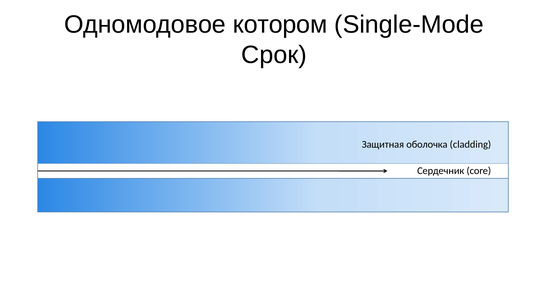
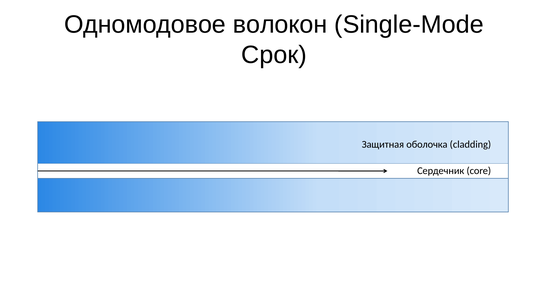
котором: котором -> волокон
